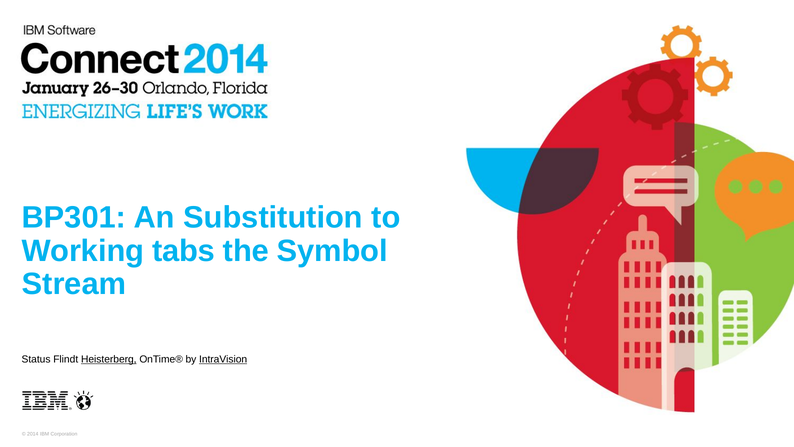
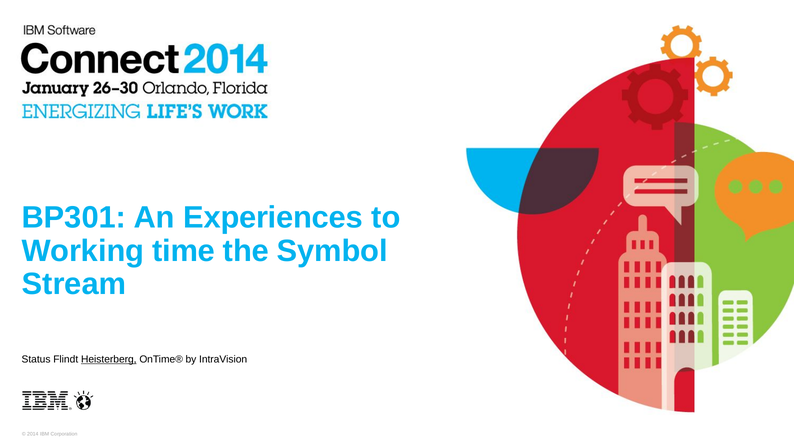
Substitution: Substitution -> Experiences
tabs: tabs -> time
IntraVision underline: present -> none
